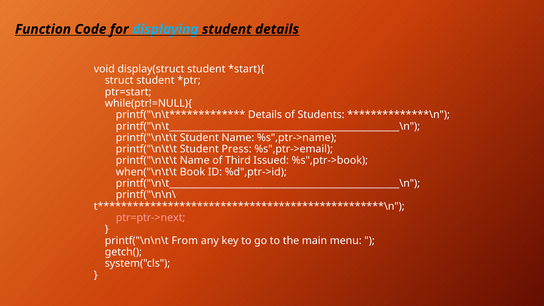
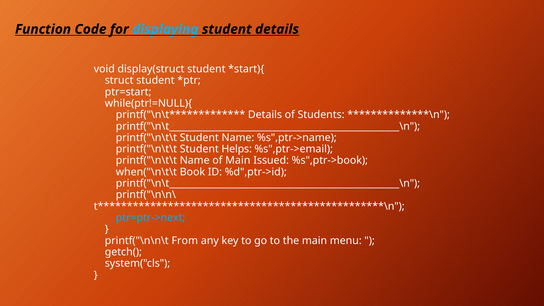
Press: Press -> Helps
of Third: Third -> Main
ptr=ptr->next colour: pink -> light blue
